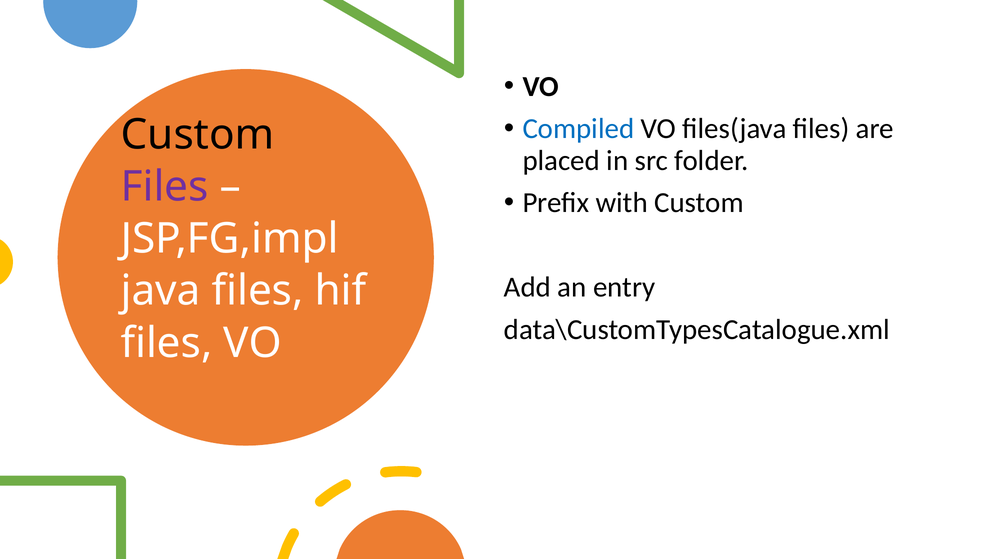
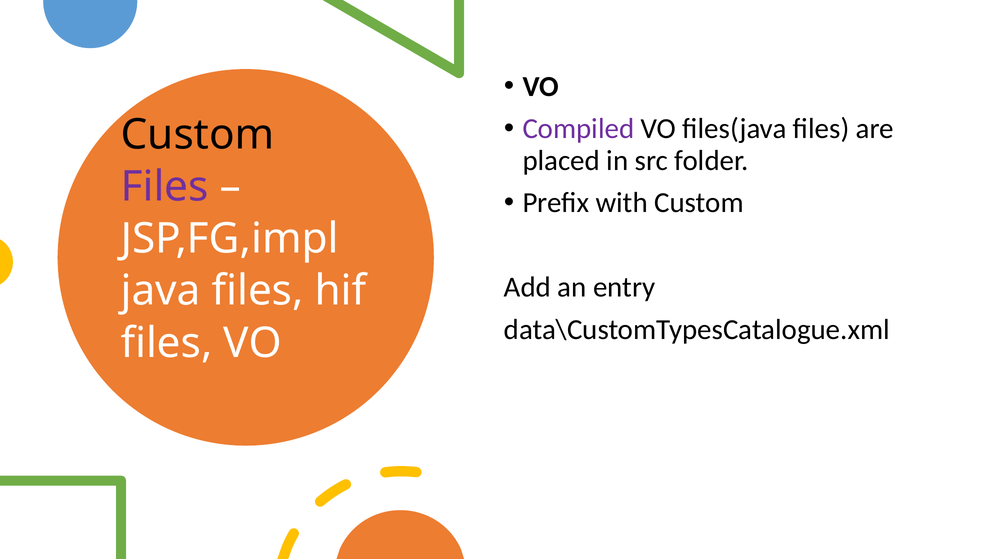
Compiled colour: blue -> purple
